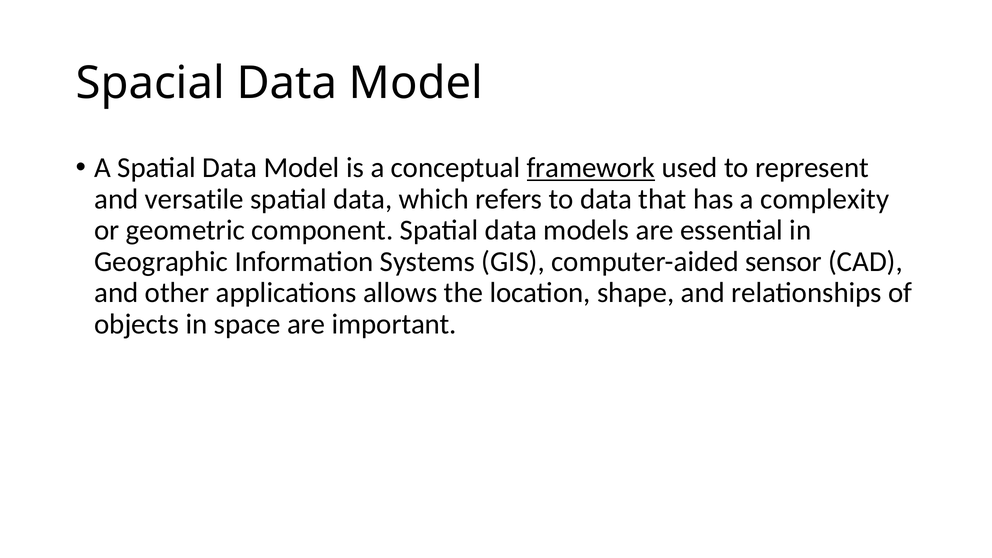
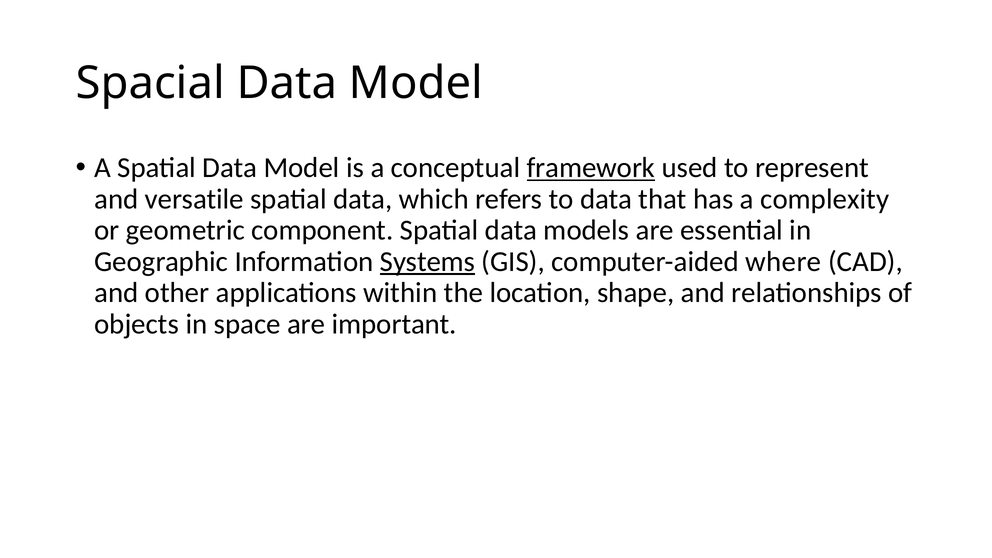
Systems underline: none -> present
sensor: sensor -> where
allows: allows -> within
